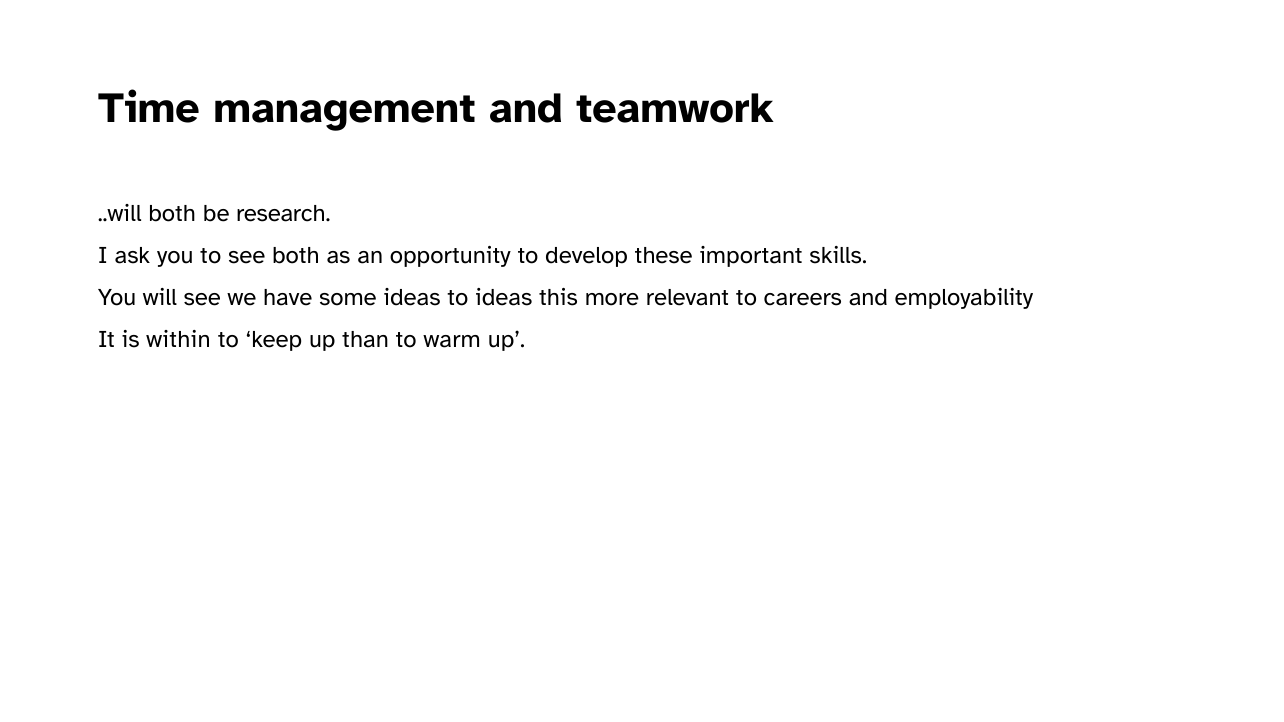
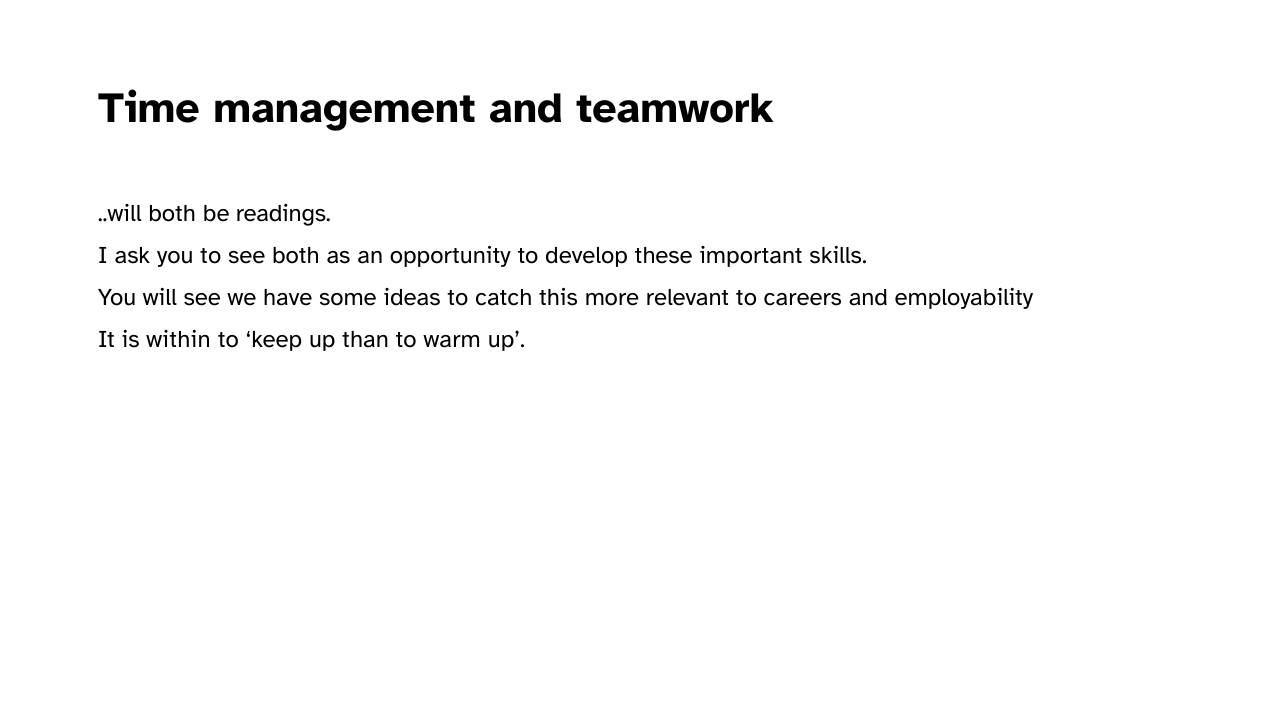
research: research -> readings
to ideas: ideas -> catch
